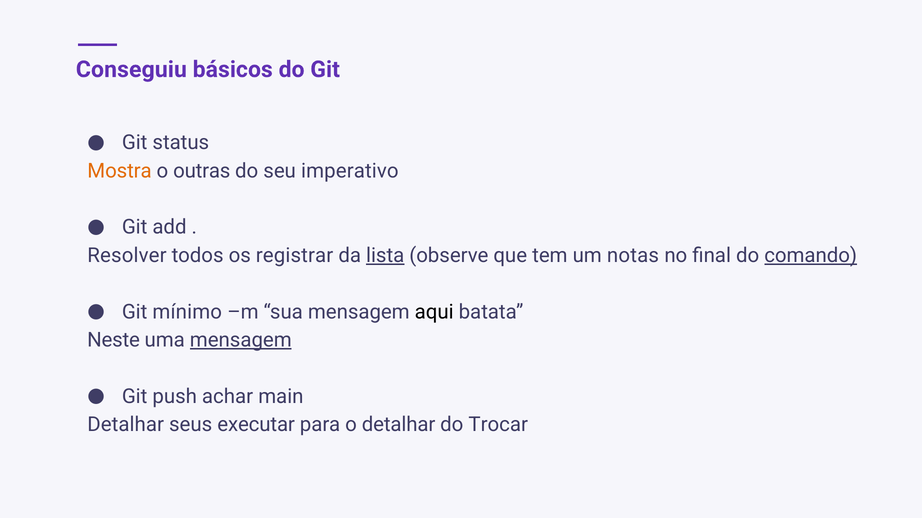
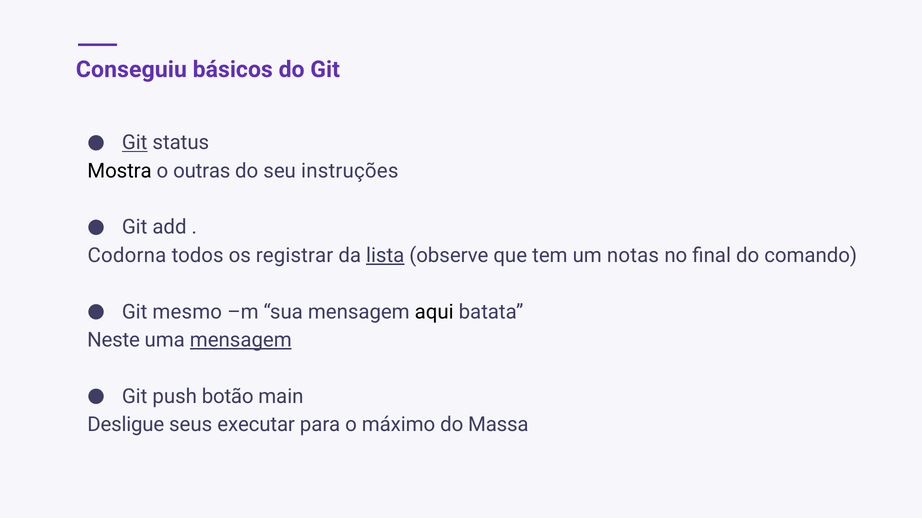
Git at (135, 143) underline: none -> present
Mostra colour: orange -> black
imperativo: imperativo -> instruções
Resolver: Resolver -> Codorna
comando underline: present -> none
mínimo: mínimo -> mesmo
achar: achar -> botão
Detalhar at (126, 425): Detalhar -> Desligue
o detalhar: detalhar -> máximo
Trocar: Trocar -> Massa
